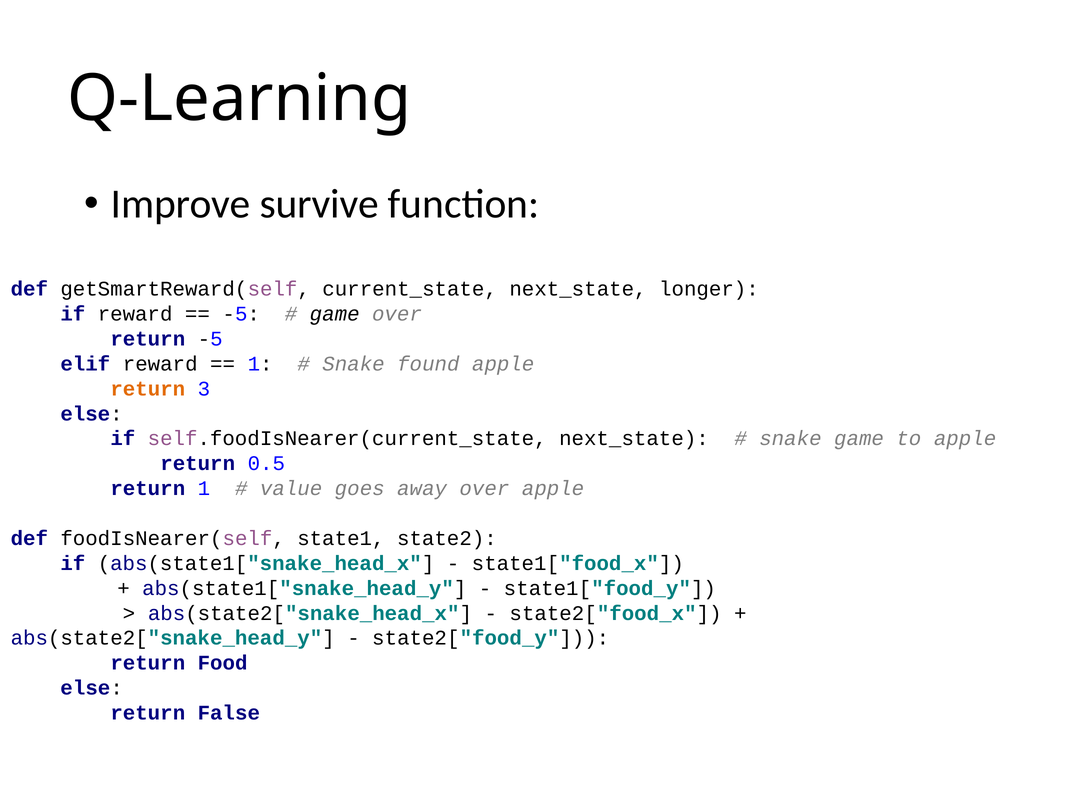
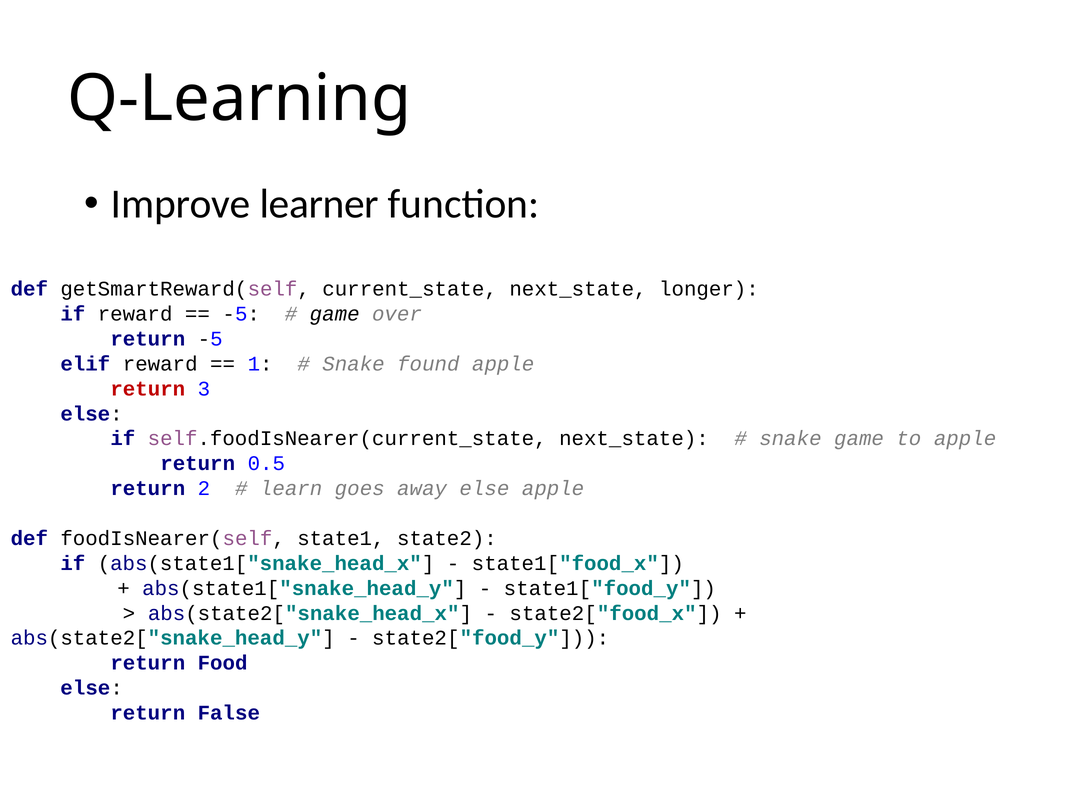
survive: survive -> learner
return at (148, 388) colour: orange -> red
return 1: 1 -> 2
value: value -> learn
away over: over -> else
